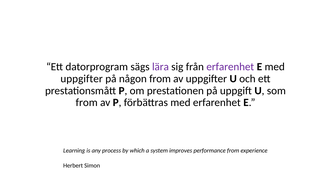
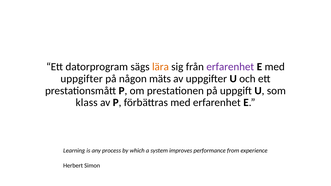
lära colour: purple -> orange
någon from: from -> mäts
from at (87, 103): from -> klass
